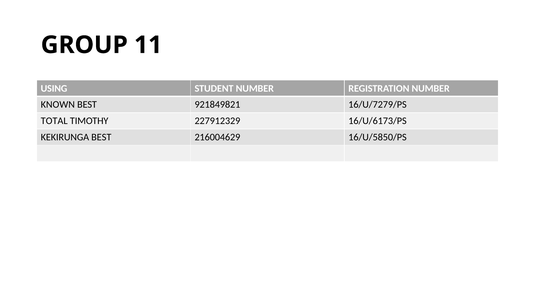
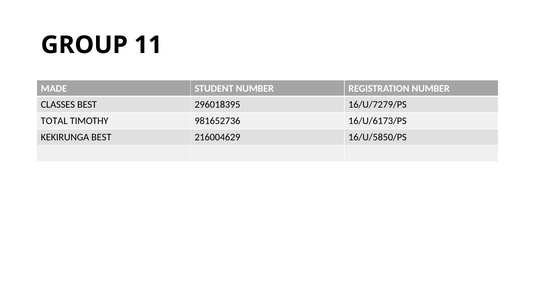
USING: USING -> MADE
KNOWN: KNOWN -> CLASSES
921849821: 921849821 -> 296018395
227912329: 227912329 -> 981652736
